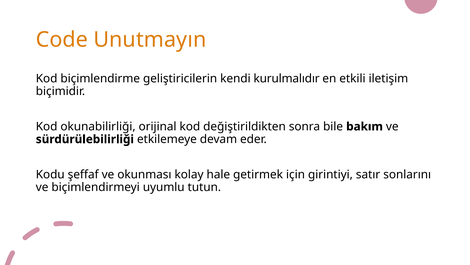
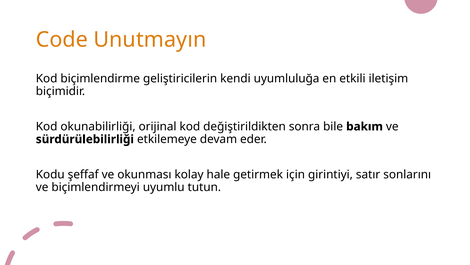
kurulmalıdır: kurulmalıdır -> uyumluluğa
